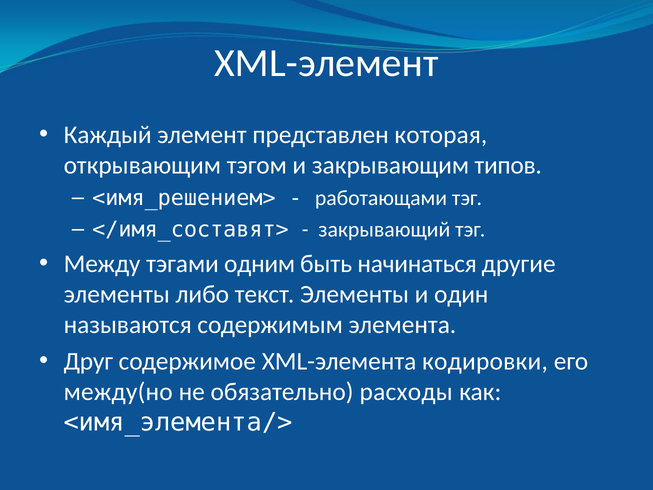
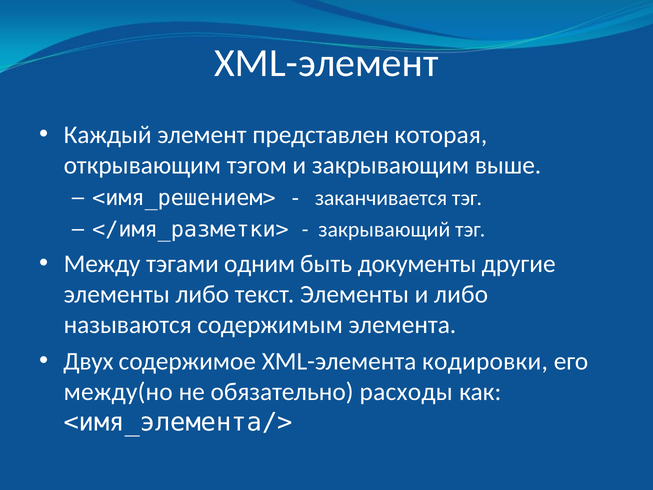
типов: типов -> выше
работающами: работающами -> заканчивается
</имя_составят>: </имя_составят> -> </имя_разметки>
начинаться: начинаться -> документы
и один: один -> либо
Друг: Друг -> Двух
